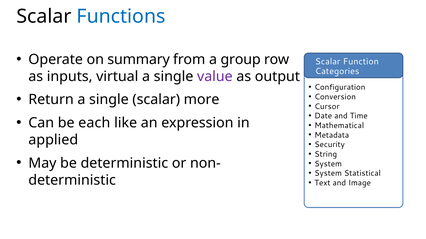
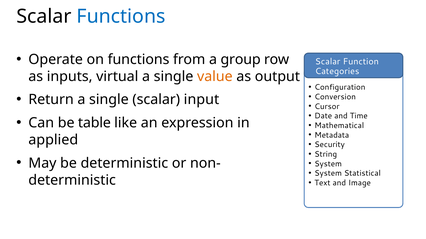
on summary: summary -> functions
value colour: purple -> orange
more: more -> input
each: each -> table
